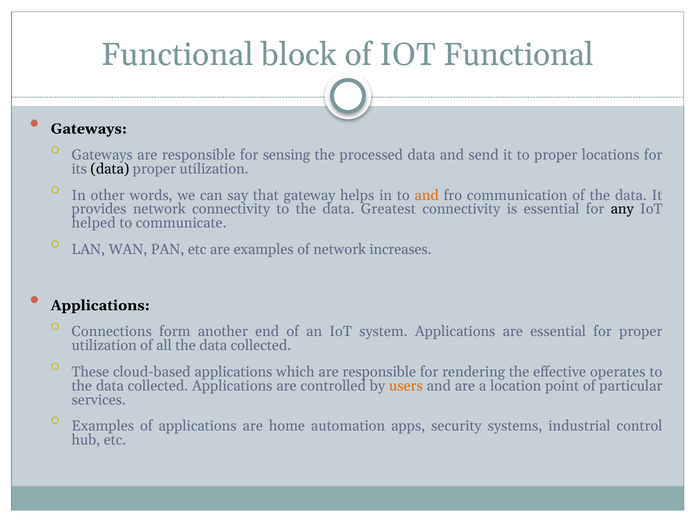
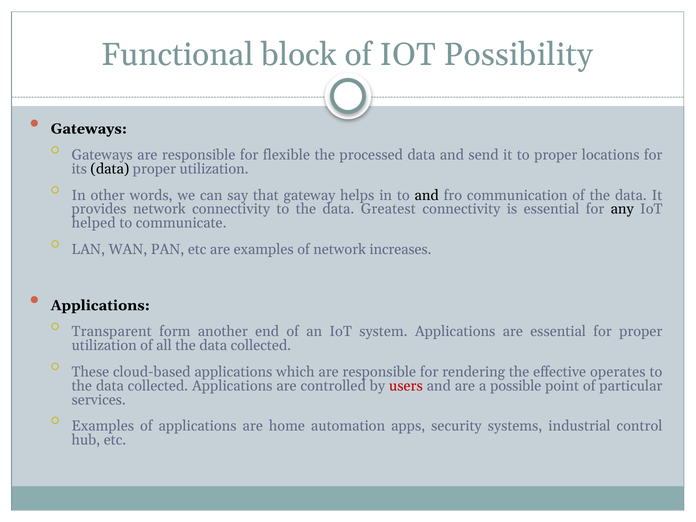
IOT Functional: Functional -> Possibility
sensing: sensing -> flexible
and at (427, 195) colour: orange -> black
Connections: Connections -> Transparent
users colour: orange -> red
location: location -> possible
